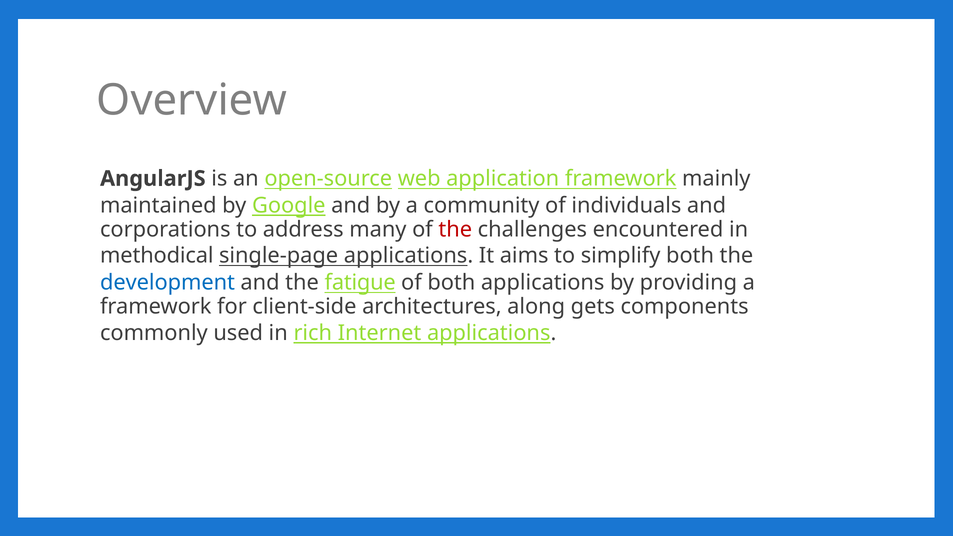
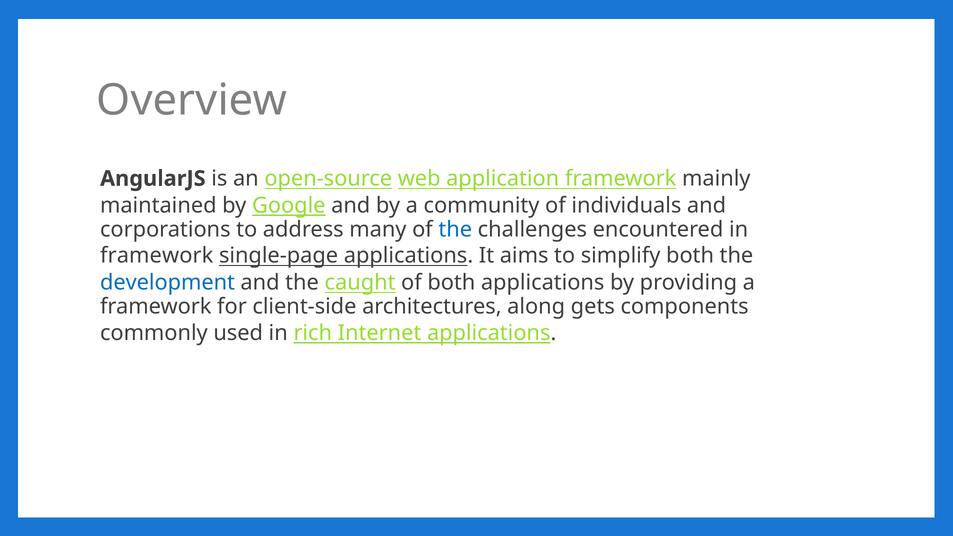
the at (455, 230) colour: red -> blue
methodical at (157, 256): methodical -> framework
fatigue: fatigue -> caught
